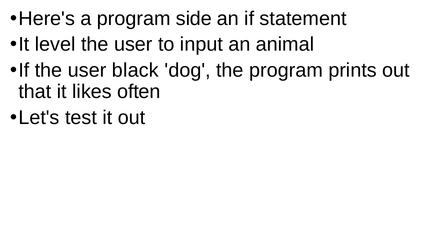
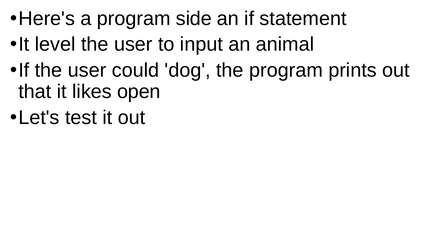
black: black -> could
often: often -> open
